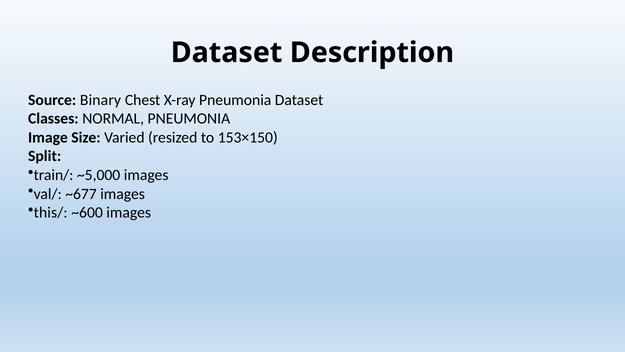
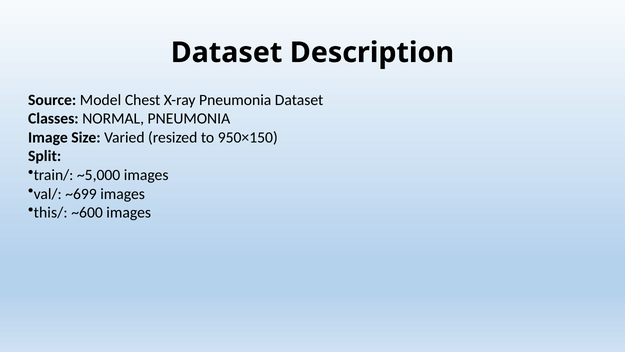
Binary: Binary -> Model
153×150: 153×150 -> 950×150
~677: ~677 -> ~699
